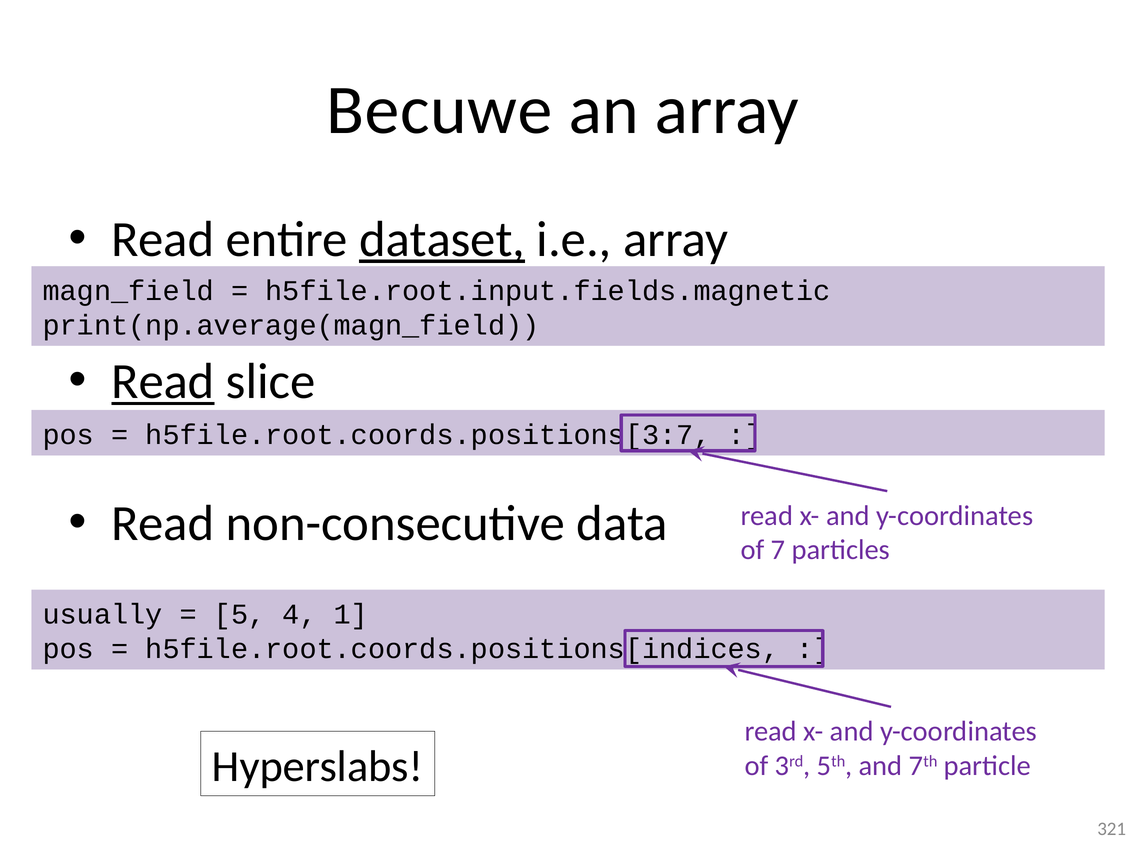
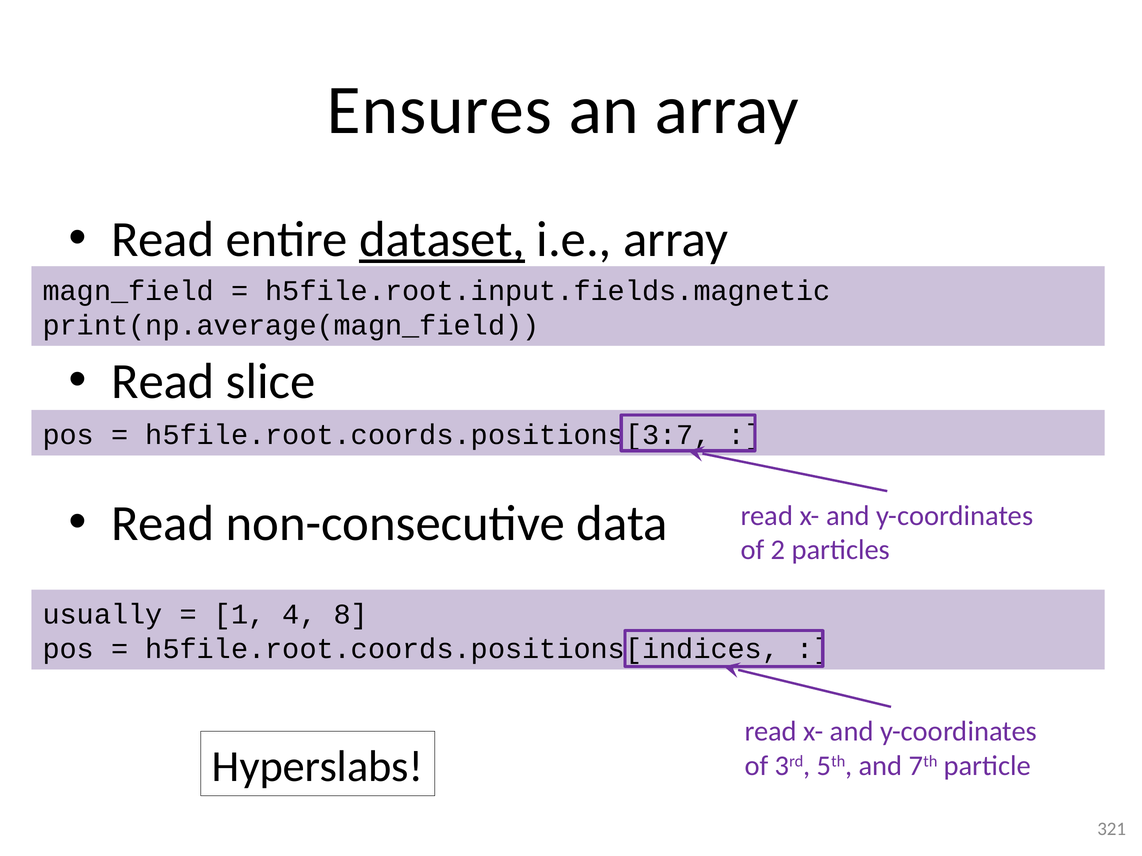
Becuwe: Becuwe -> Ensures
Read at (163, 382) underline: present -> none
7: 7 -> 2
5: 5 -> 1
1: 1 -> 8
